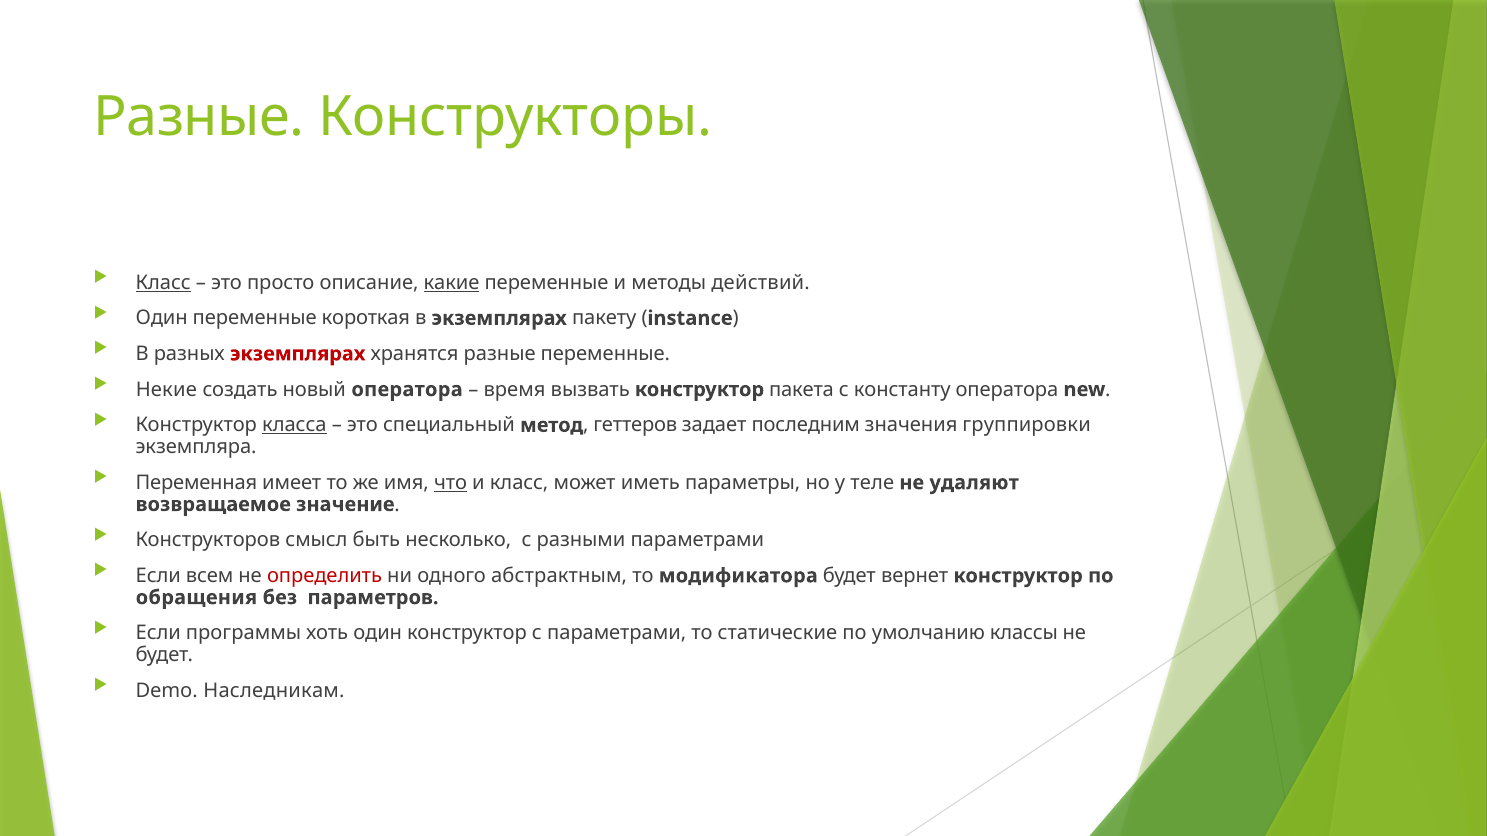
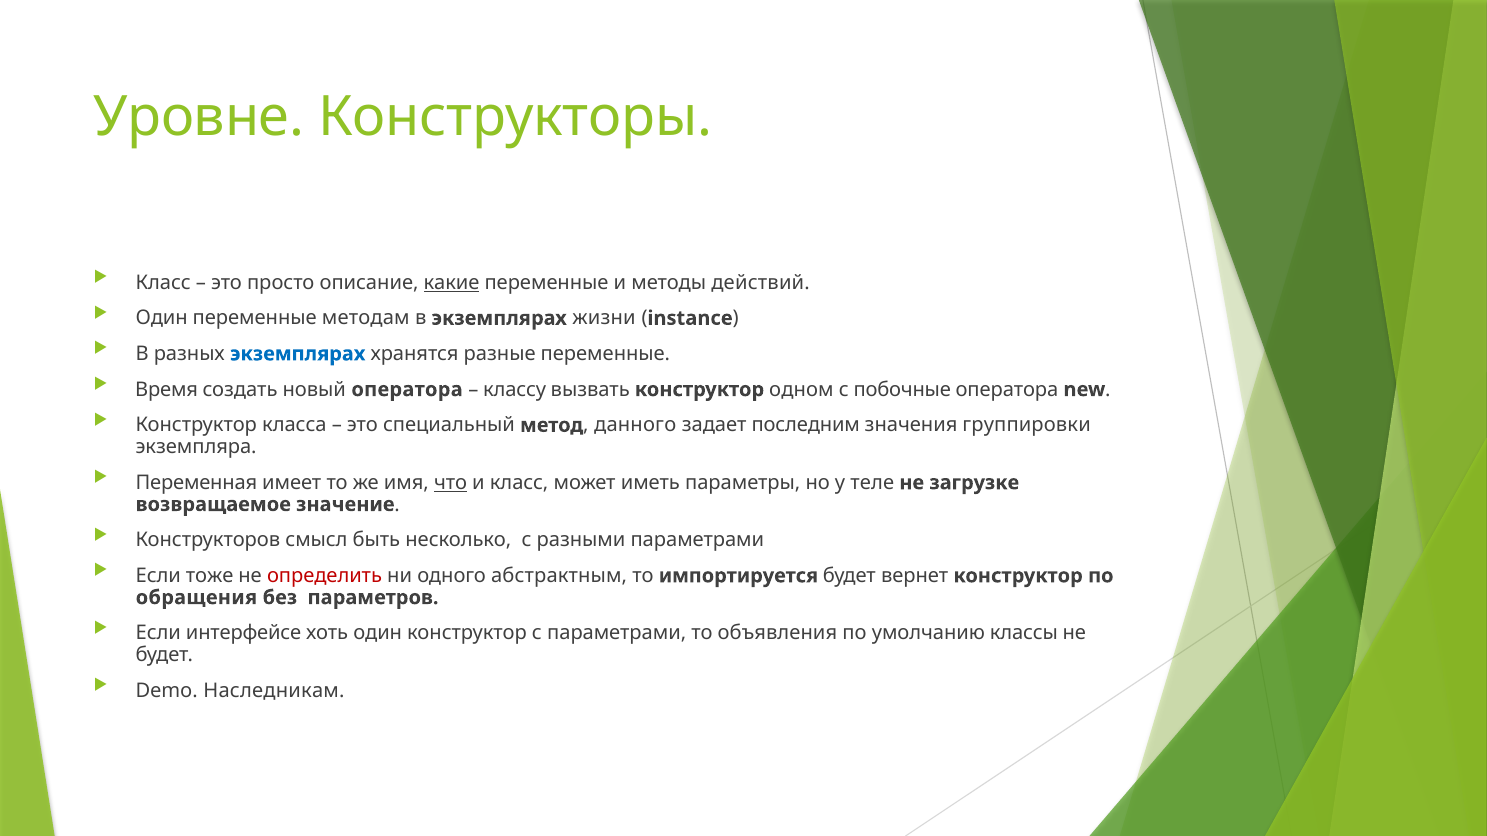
Разные at (199, 117): Разные -> Уровне
Класс at (163, 283) underline: present -> none
короткая: короткая -> методам
пакету: пакету -> жизни
экземплярах at (298, 354) colour: red -> blue
Некие: Некие -> Время
время: время -> классу
пакета: пакета -> одном
константу: константу -> побочные
класса underline: present -> none
геттеров: геттеров -> данного
удаляют: удаляют -> загрузке
всем: всем -> тоже
модификатора: модификатора -> импортируется
программы: программы -> интерфейсе
статические: статические -> объявления
